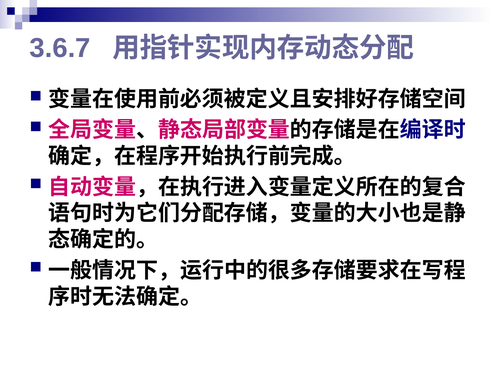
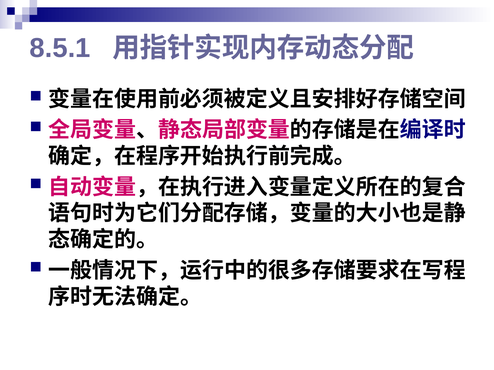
3.6.7: 3.6.7 -> 8.5.1
